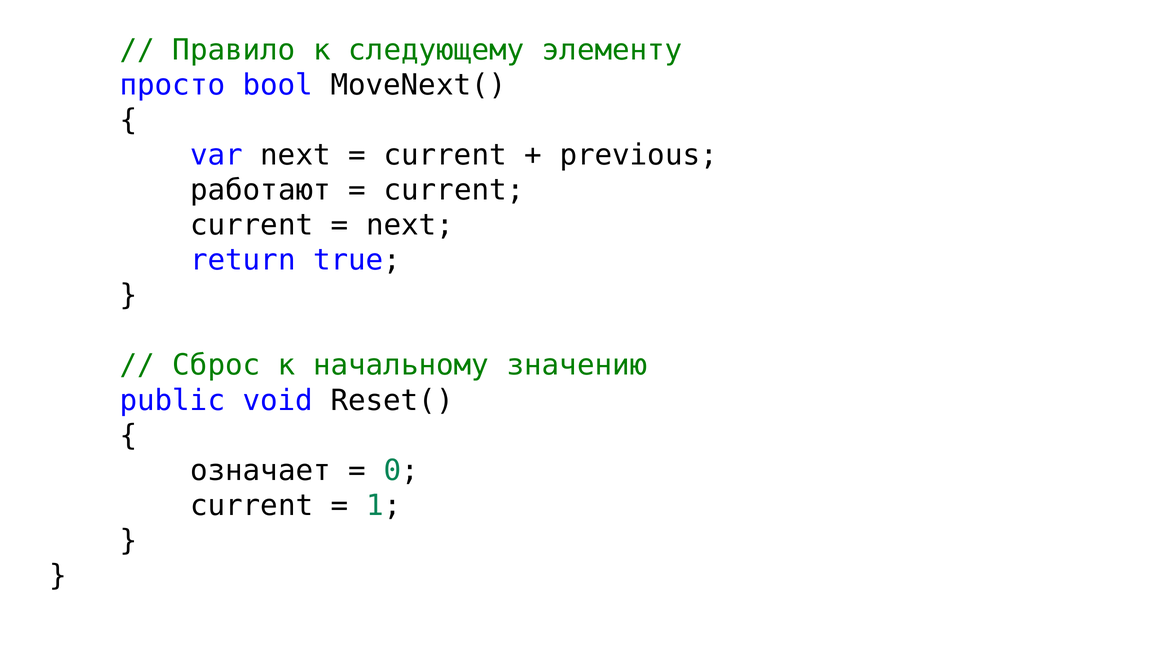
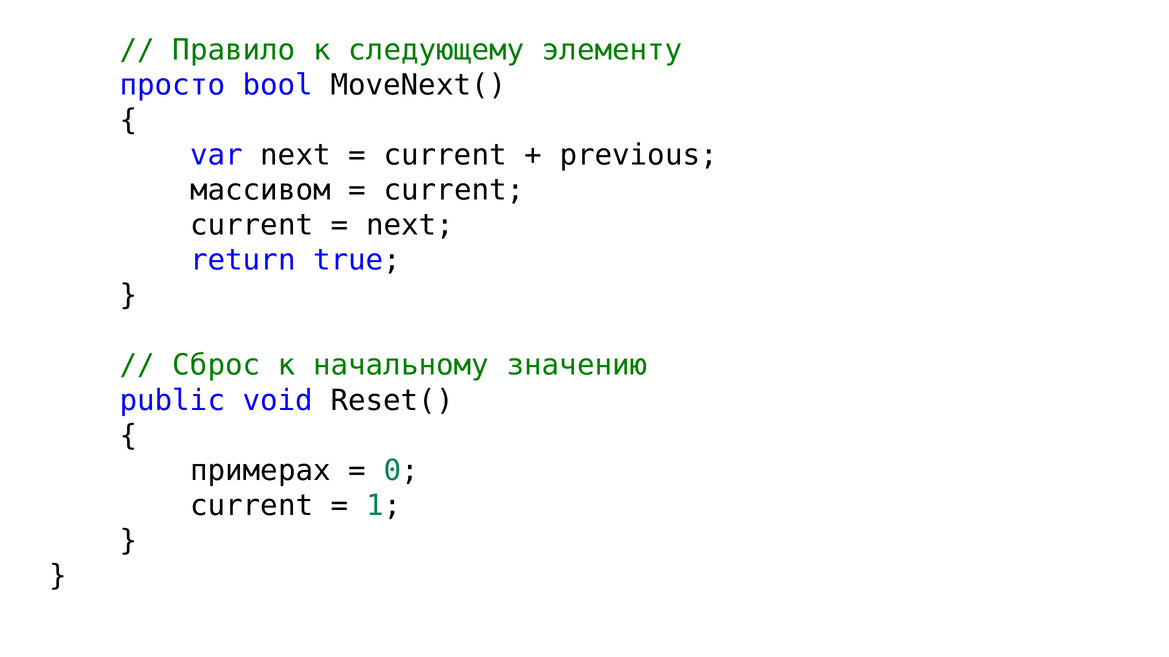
работают: работают -> массивом
означает: означает -> примерах
